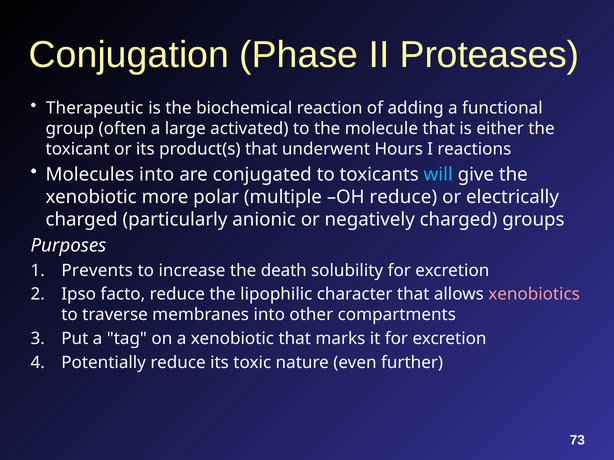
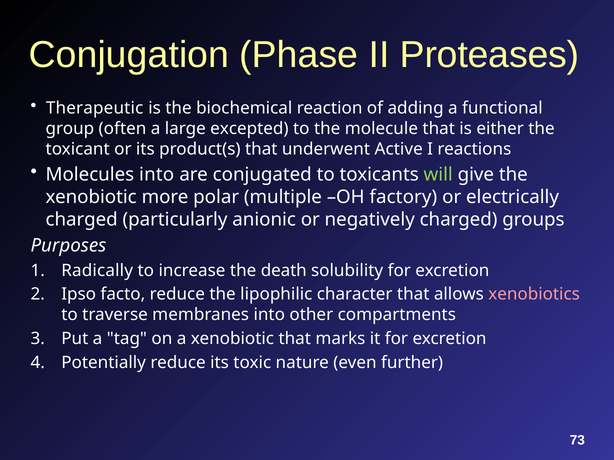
activated: activated -> excepted
Hours: Hours -> Active
will colour: light blue -> light green
OH reduce: reduce -> factory
Prevents: Prevents -> Radically
